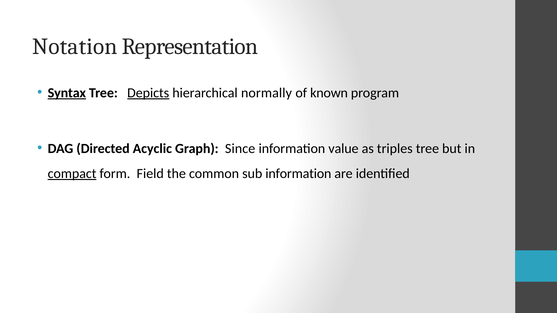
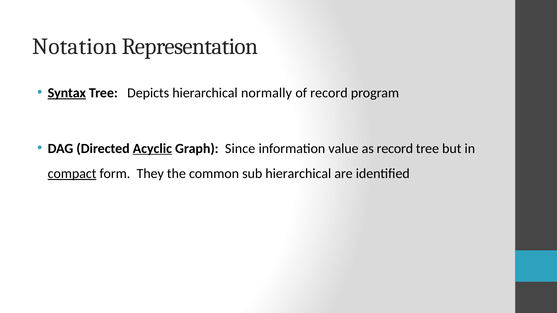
Depicts underline: present -> none
of known: known -> record
Acyclic underline: none -> present
as triples: triples -> record
Field: Field -> They
sub information: information -> hierarchical
